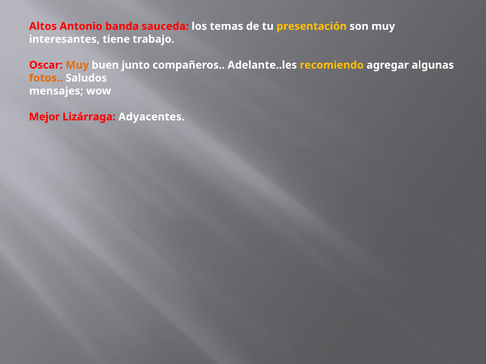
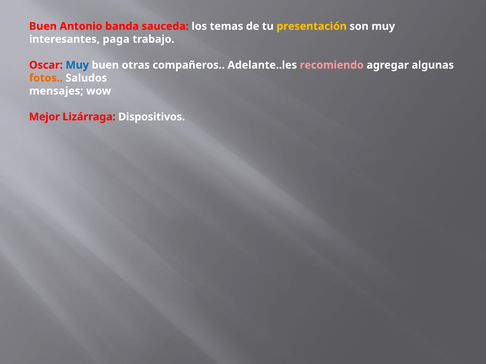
Altos at (43, 26): Altos -> Buen
tiene: tiene -> paga
Muy at (77, 65) colour: orange -> blue
junto: junto -> otras
recomiendo colour: yellow -> pink
Adyacentes: Adyacentes -> Dispositivos
